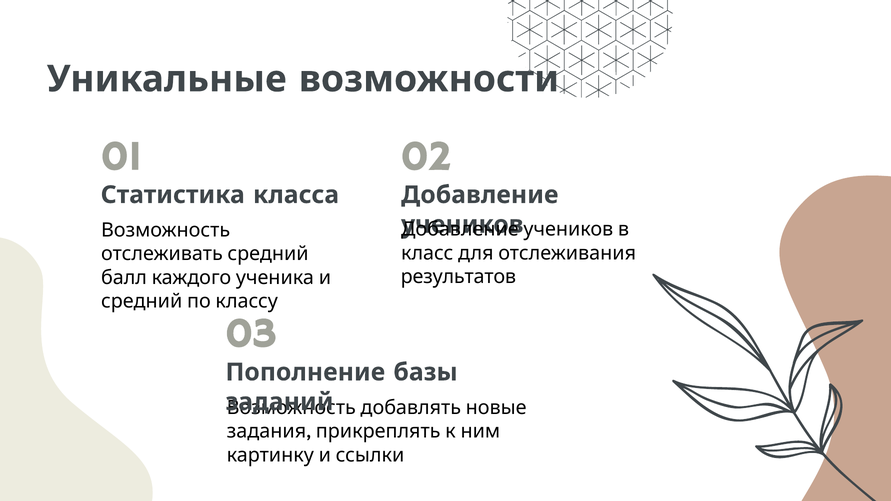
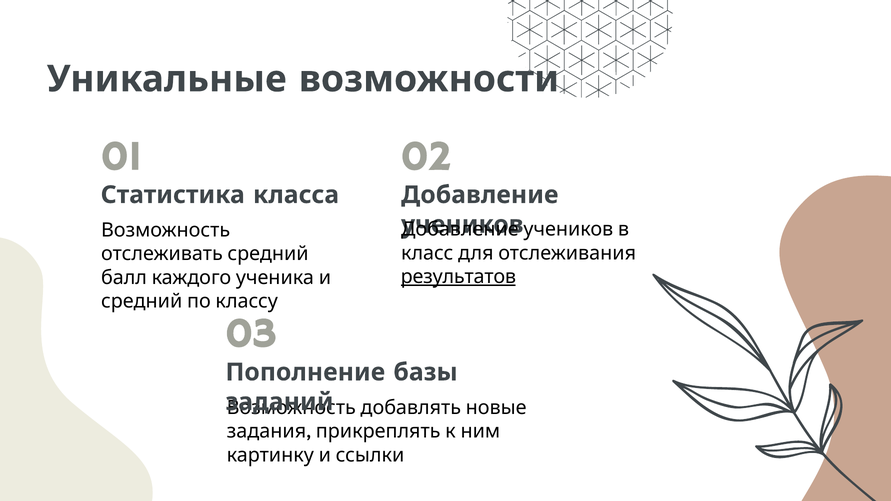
результатов underline: none -> present
